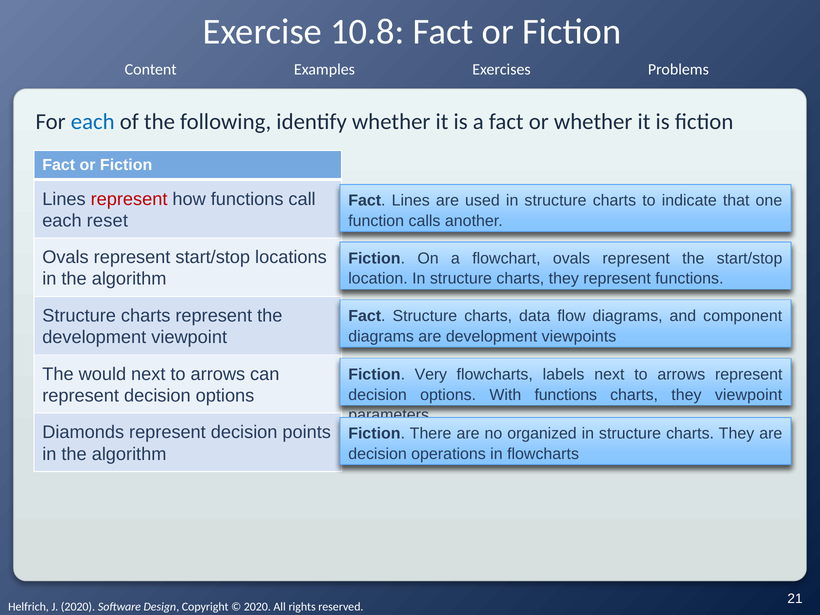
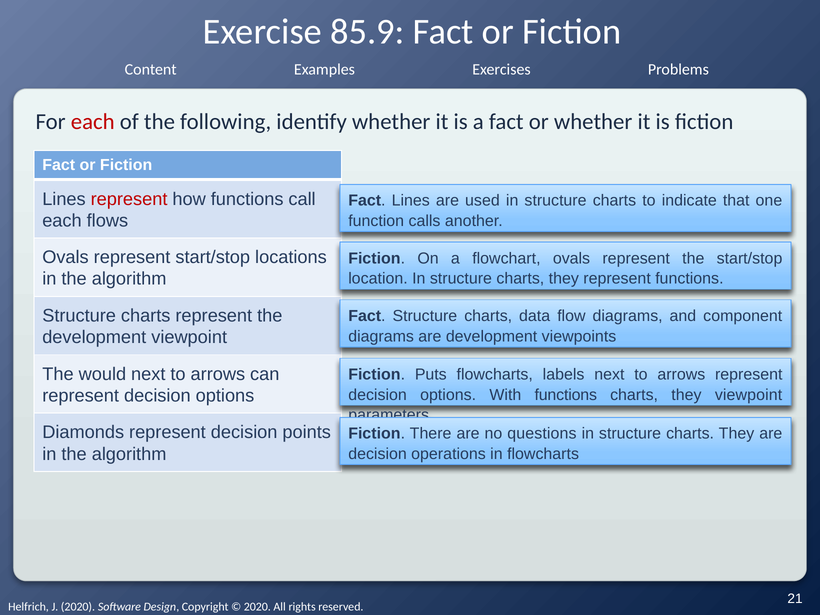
10.8: 10.8 -> 85.9
each at (93, 122) colour: blue -> red
reset: reset -> flows
Very: Very -> Puts
organized: organized -> questions
